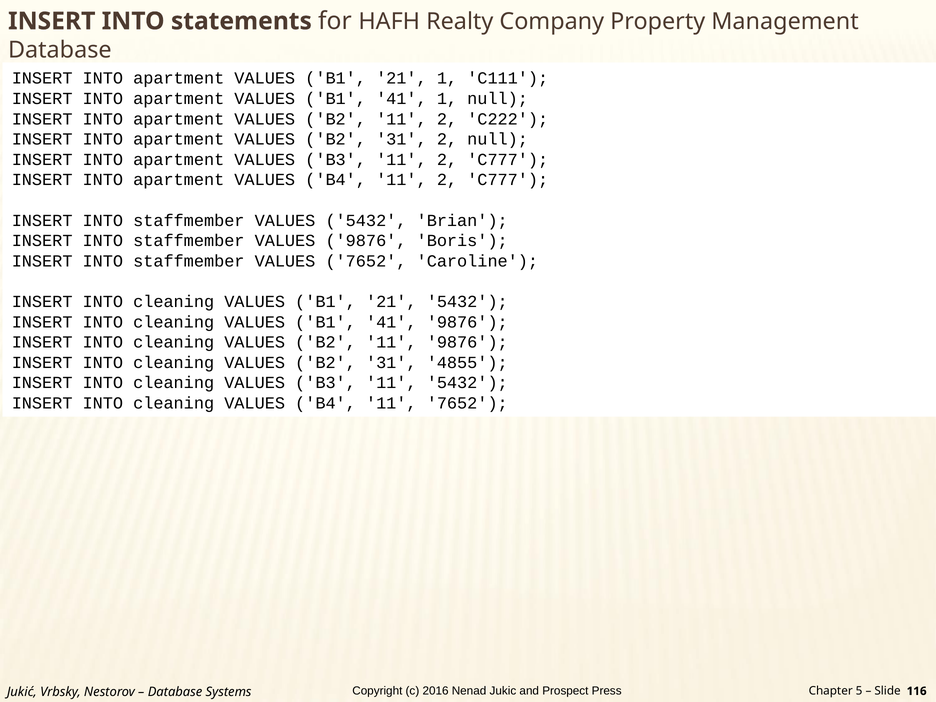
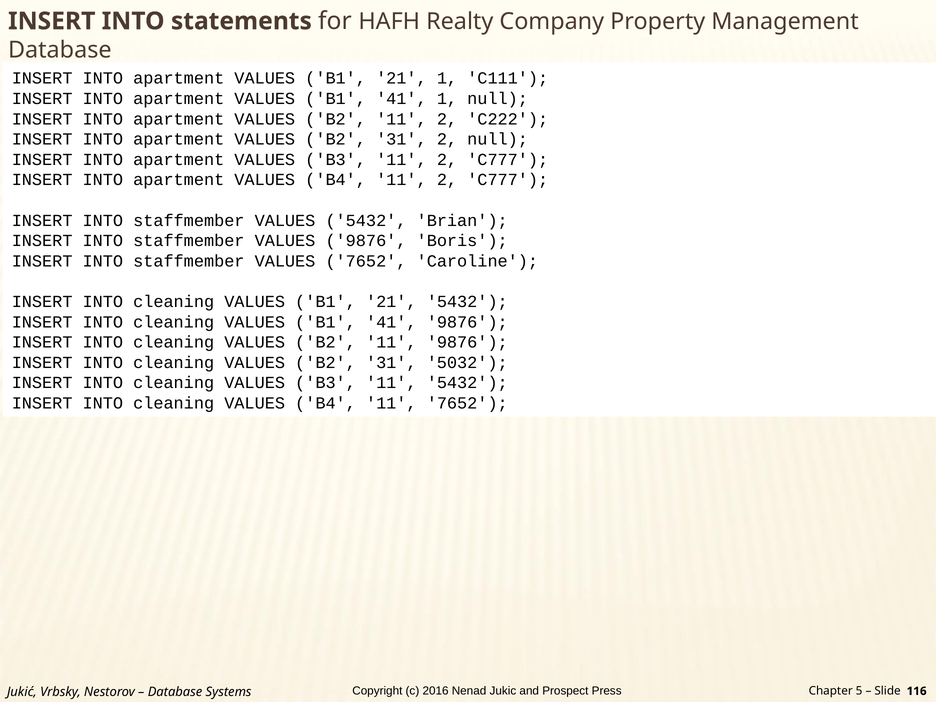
4855: 4855 -> 5032
